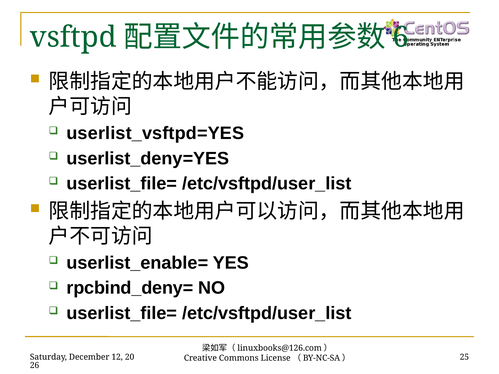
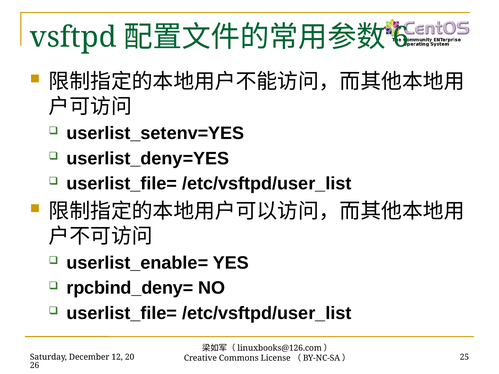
userlist_vsftpd=YES: userlist_vsftpd=YES -> userlist_setenv=YES
